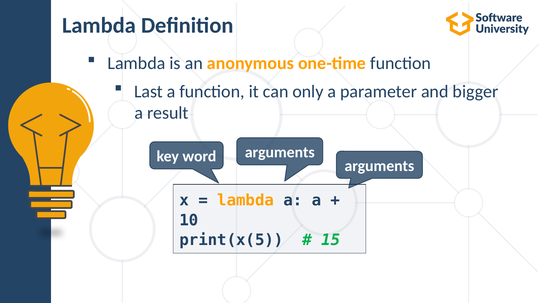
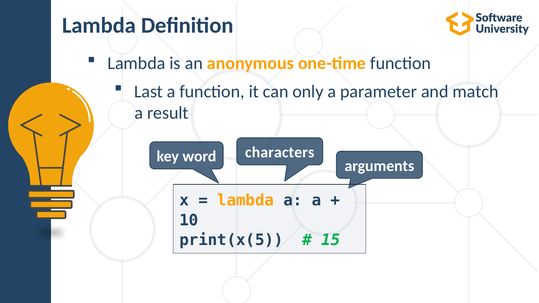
bigger: bigger -> match
word arguments: arguments -> characters
